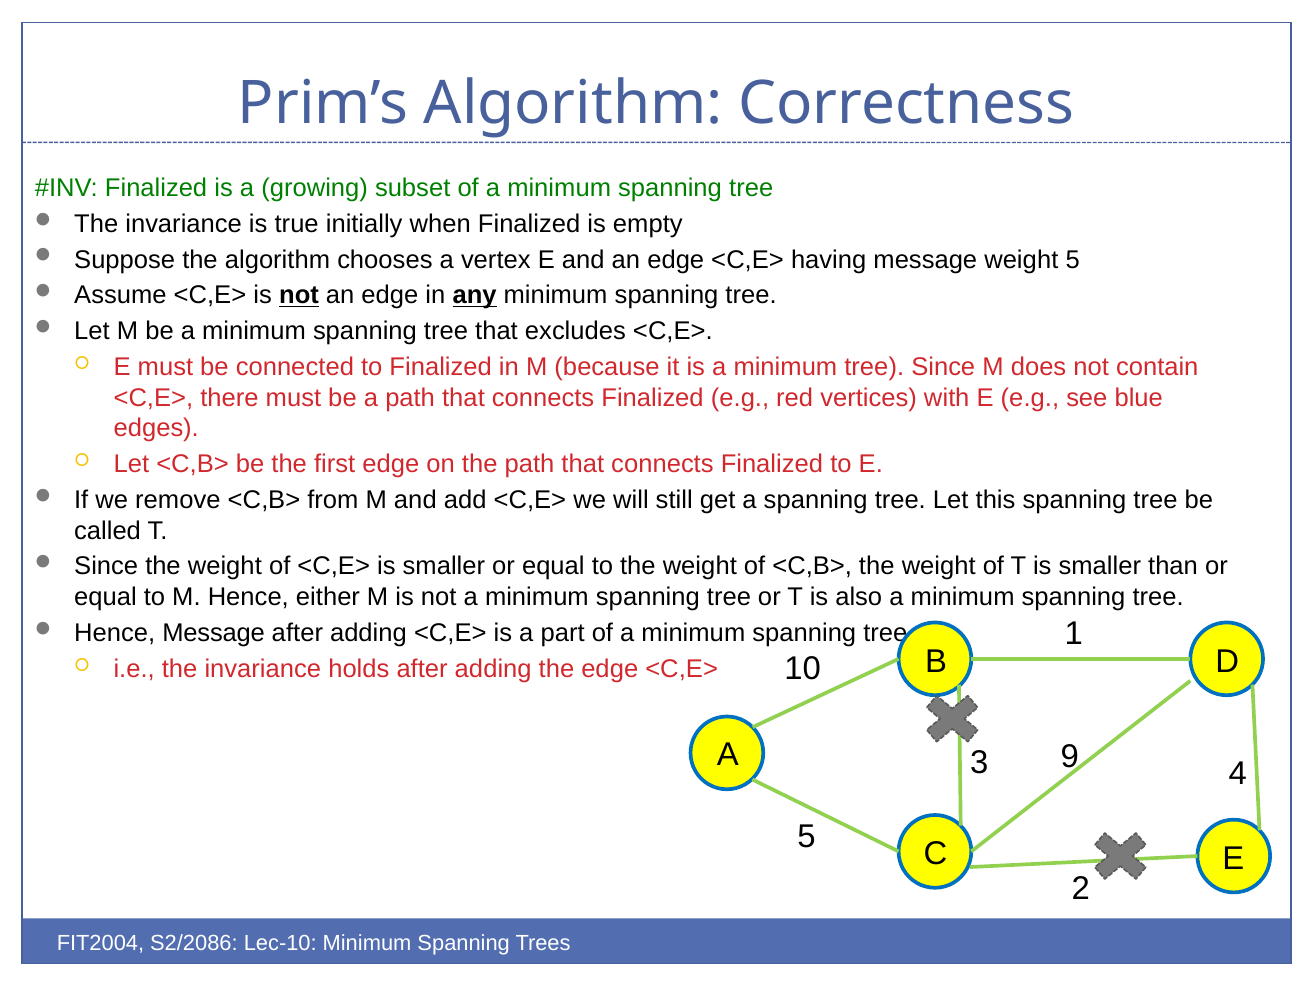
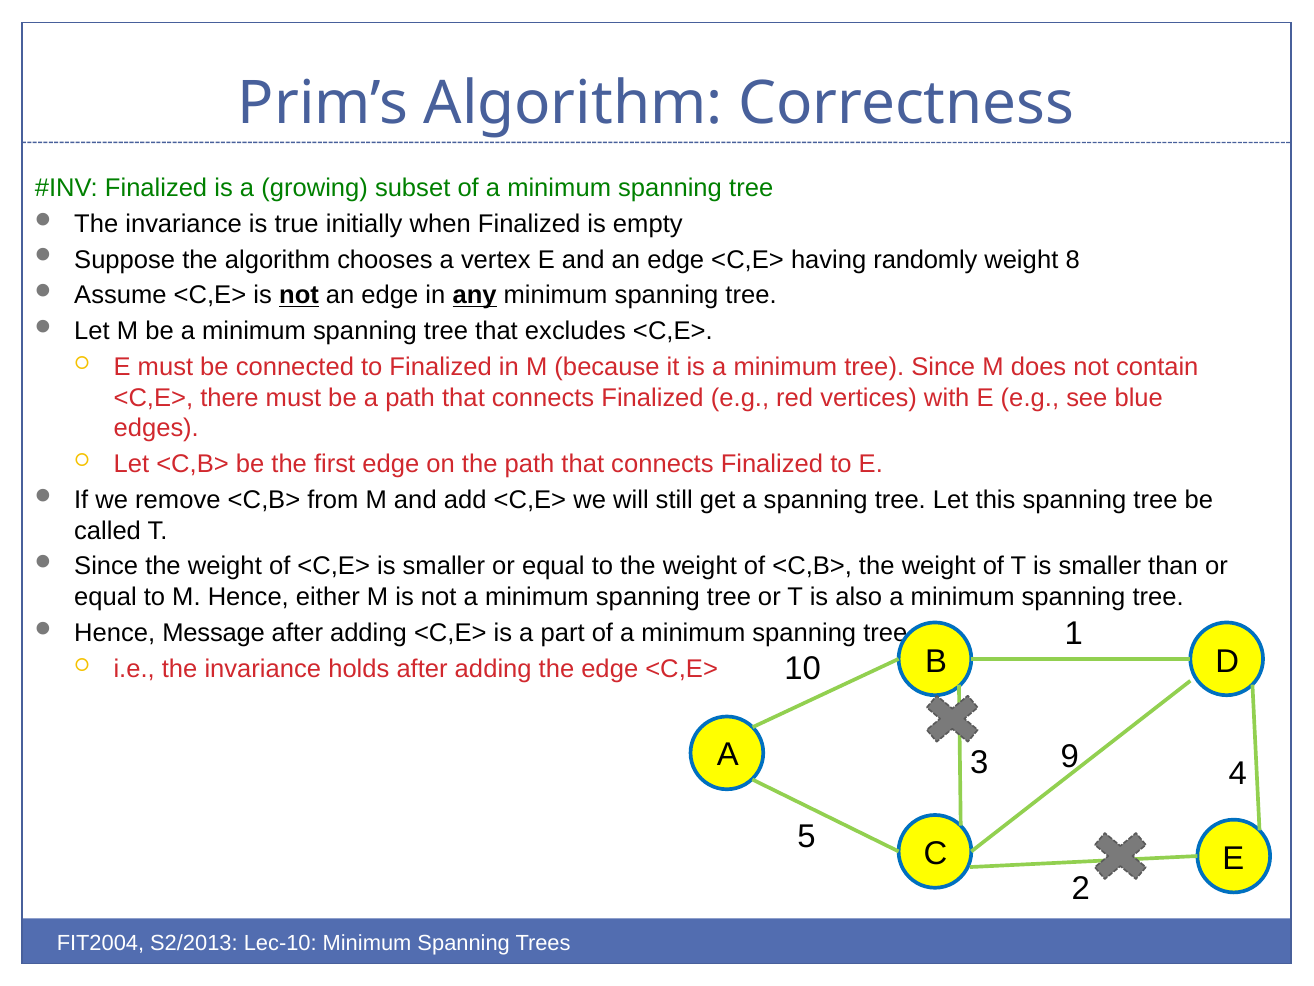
having message: message -> randomly
weight 5: 5 -> 8
S2/2086: S2/2086 -> S2/2013
